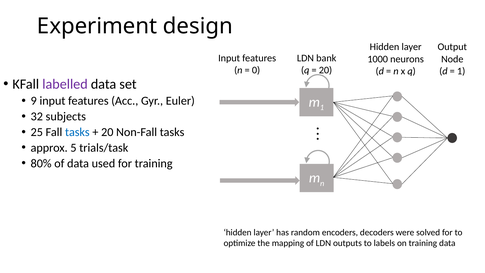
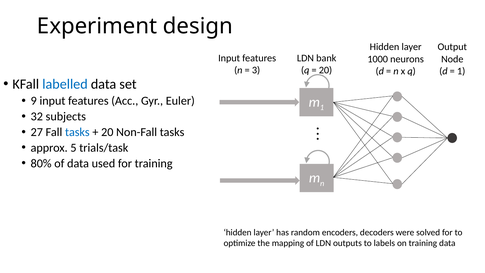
0: 0 -> 3
labelled colour: purple -> blue
25: 25 -> 27
